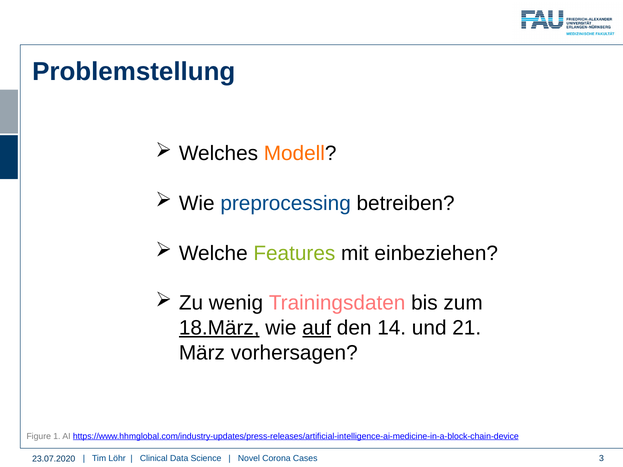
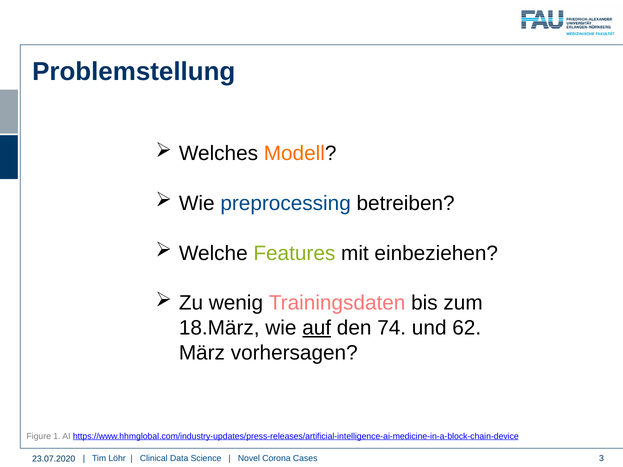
18.März underline: present -> none
14: 14 -> 74
21: 21 -> 62
